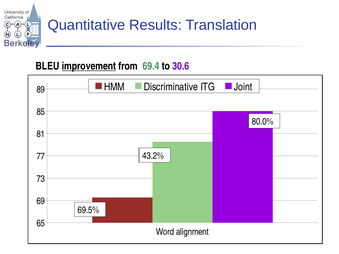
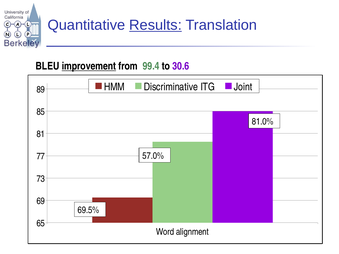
Results underline: none -> present
69.4: 69.4 -> 99.4
80.0%: 80.0% -> 81.0%
43.2%: 43.2% -> 57.0%
